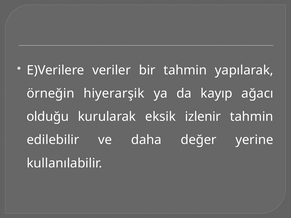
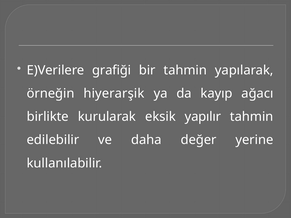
veriler: veriler -> grafiği
olduğu: olduğu -> birlikte
izlenir: izlenir -> yapılır
